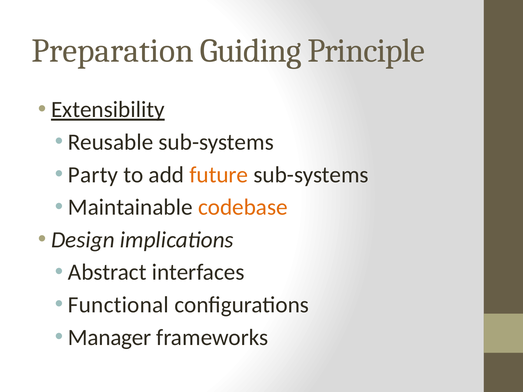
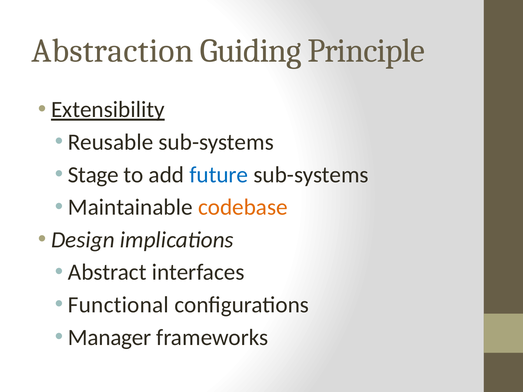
Preparation: Preparation -> Abstraction
Party: Party -> Stage
future colour: orange -> blue
